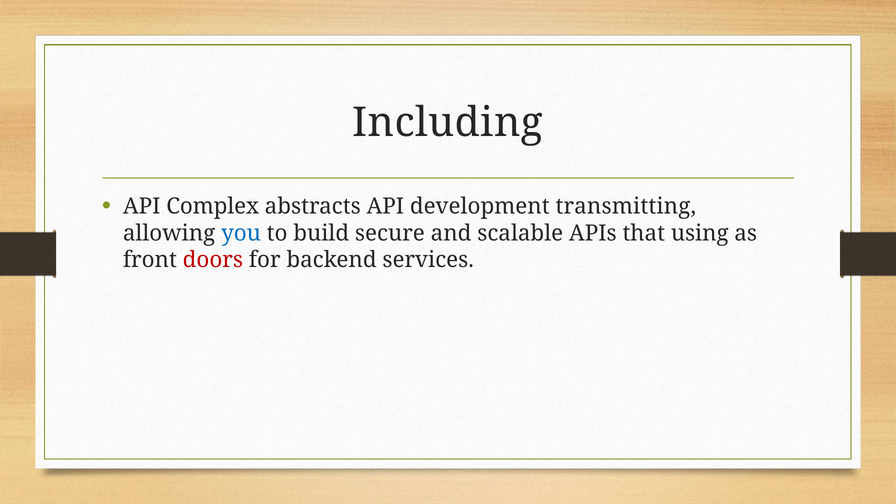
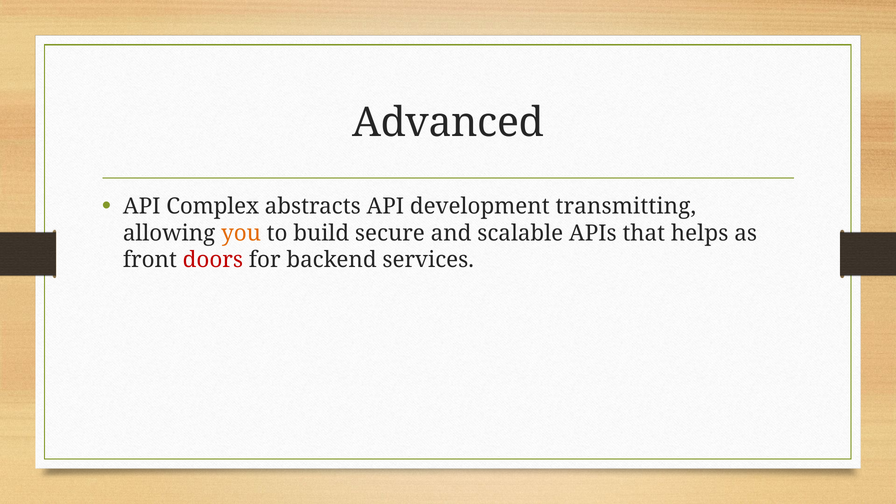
Including: Including -> Advanced
you colour: blue -> orange
using: using -> helps
